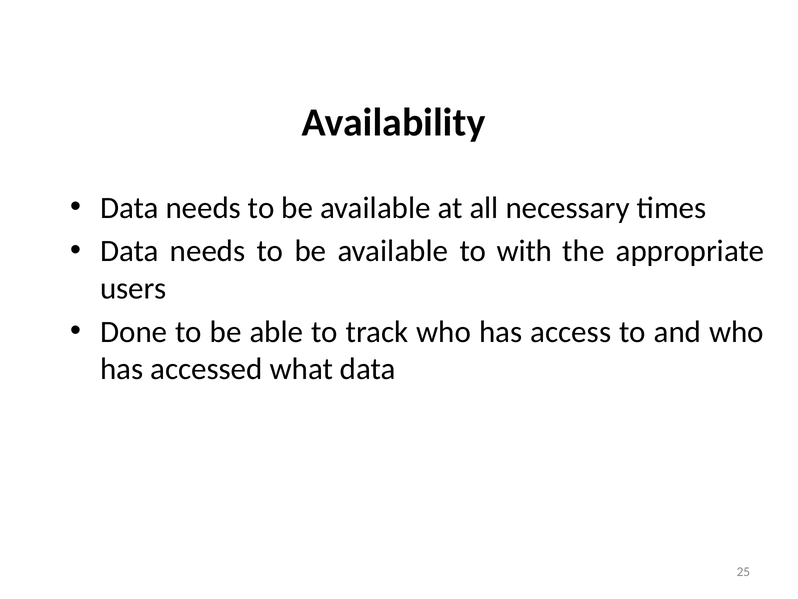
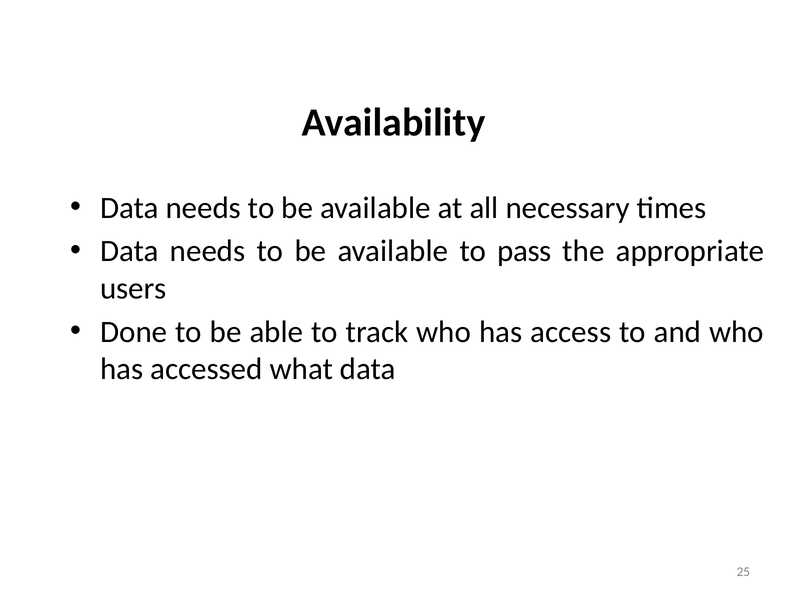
with: with -> pass
